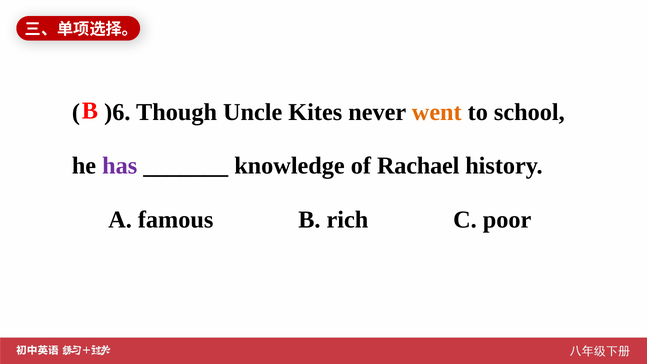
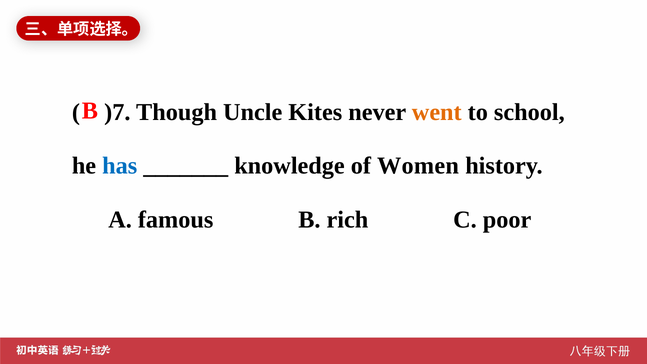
)6: )6 -> )7
has colour: purple -> blue
Rachael: Rachael -> Women
